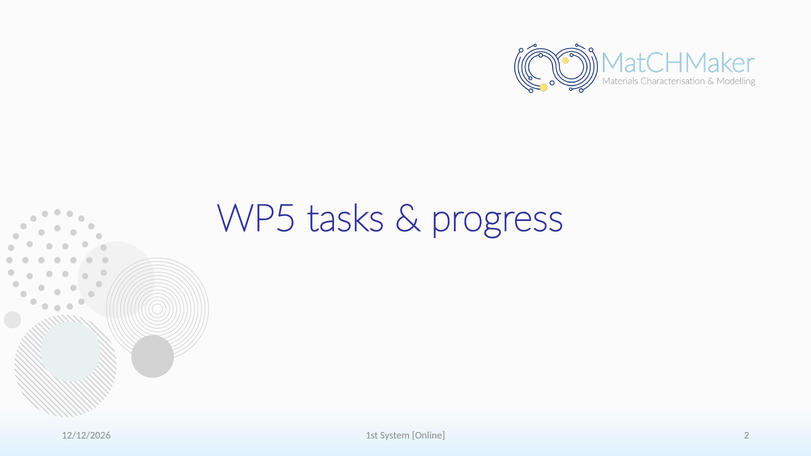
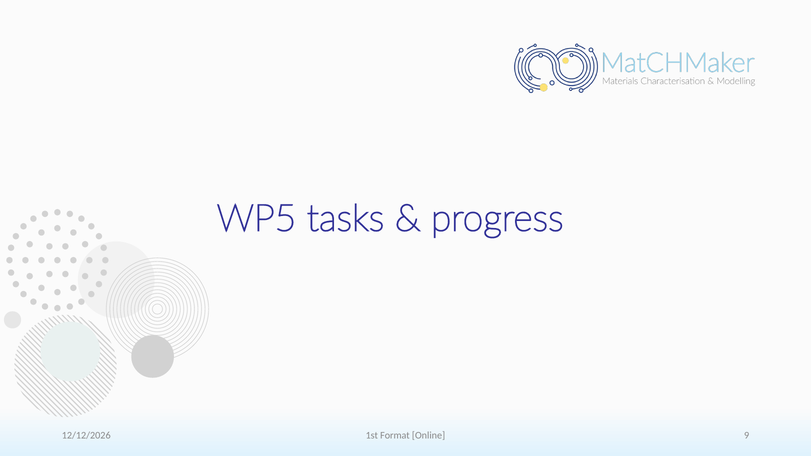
System: System -> Format
2: 2 -> 9
